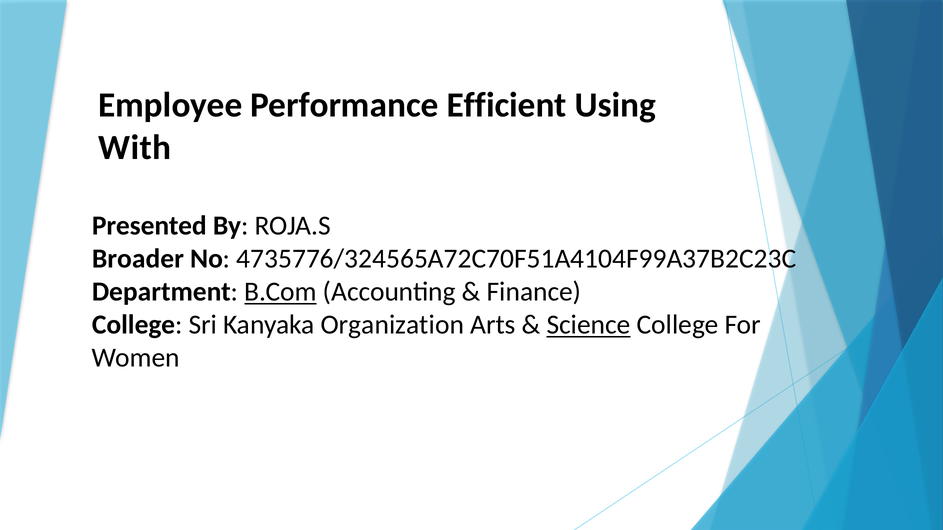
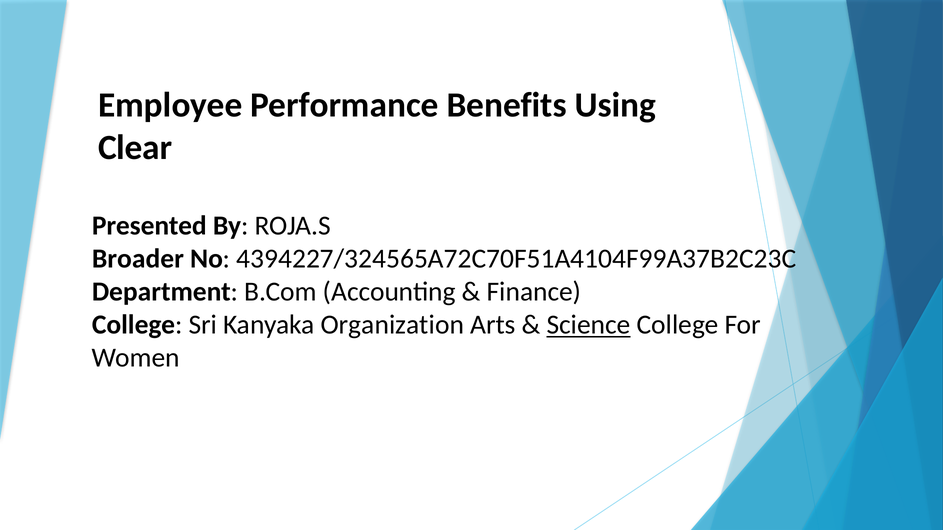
Efficient: Efficient -> Benefits
With: With -> Clear
4735776/324565A72C70F51A4104F99A37B2C23C: 4735776/324565A72C70F51A4104F99A37B2C23C -> 4394227/324565A72C70F51A4104F99A37B2C23C
B.Com underline: present -> none
